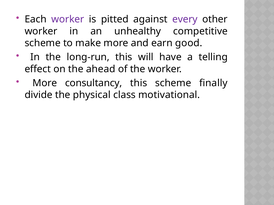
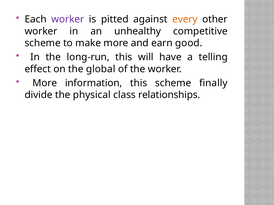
every colour: purple -> orange
ahead: ahead -> global
consultancy: consultancy -> information
motivational: motivational -> relationships
